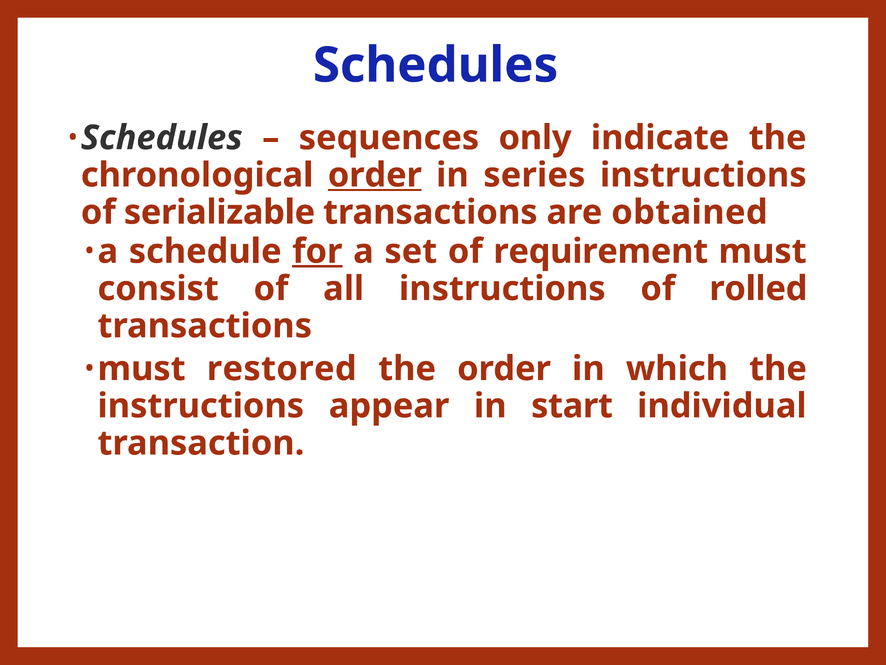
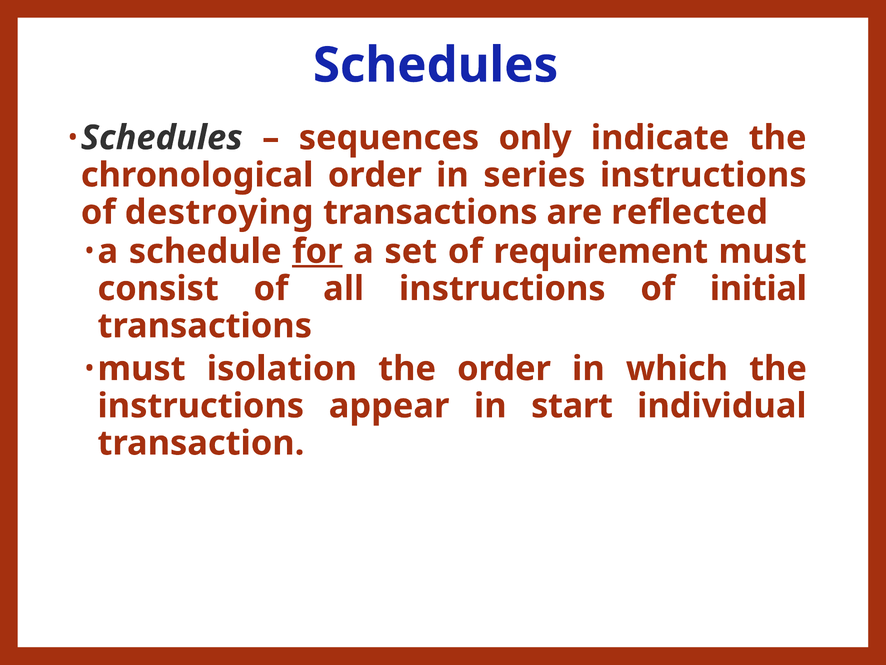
order at (375, 175) underline: present -> none
serializable: serializable -> destroying
obtained: obtained -> reflected
rolled: rolled -> initial
restored: restored -> isolation
